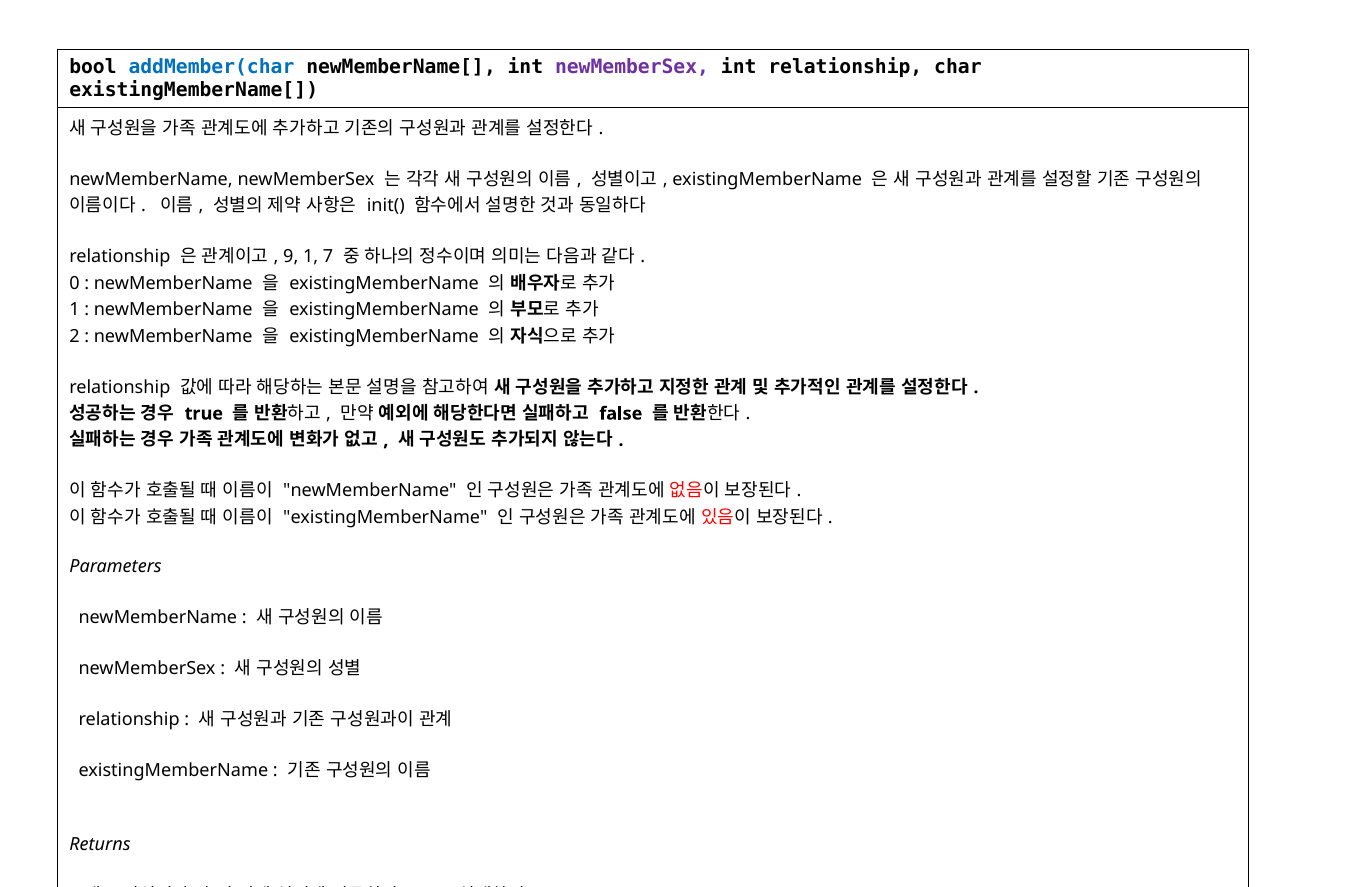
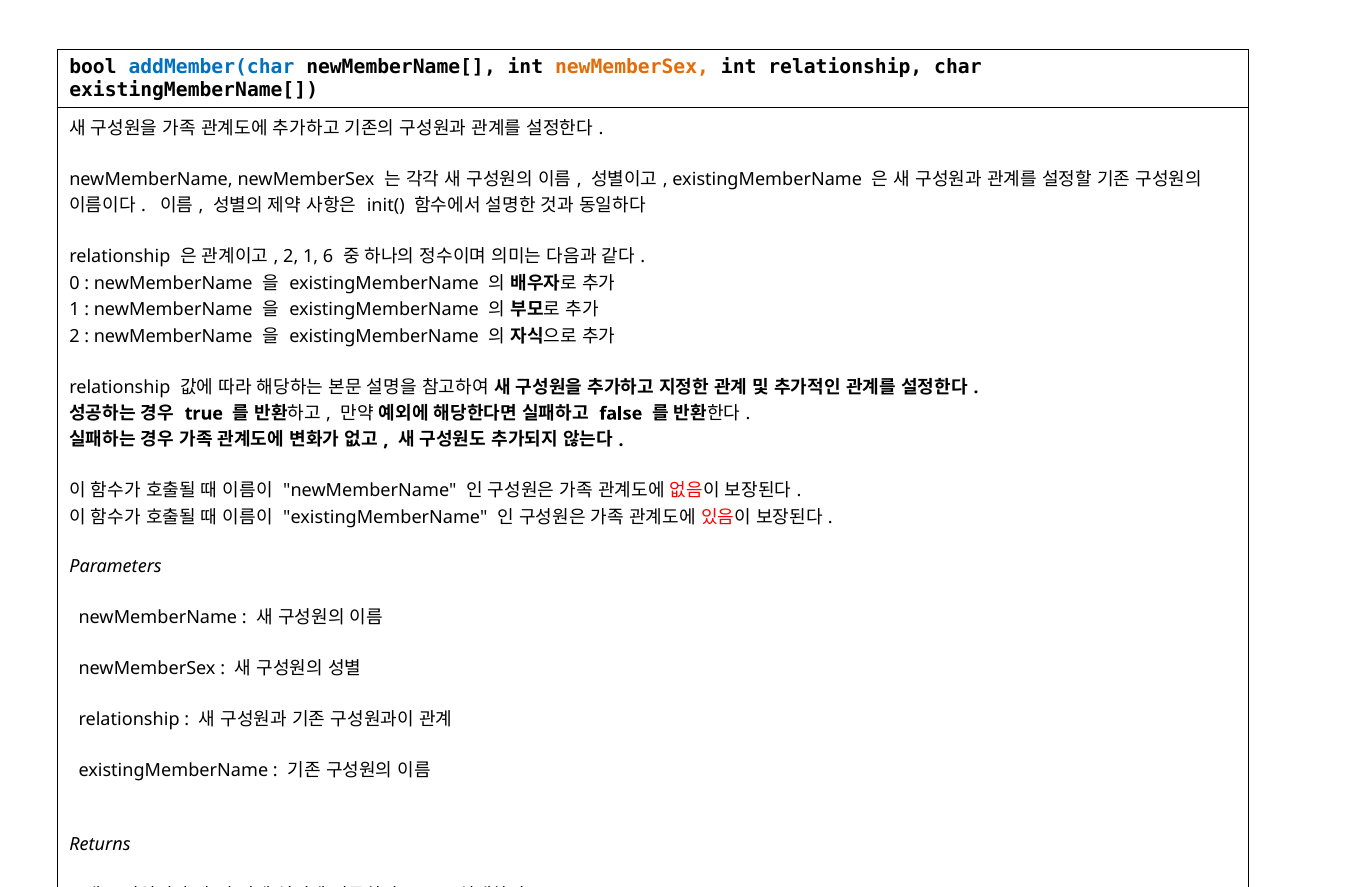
newMemberSex at (632, 67) colour: purple -> orange
9 at (291, 257): 9 -> 2
7: 7 -> 6
